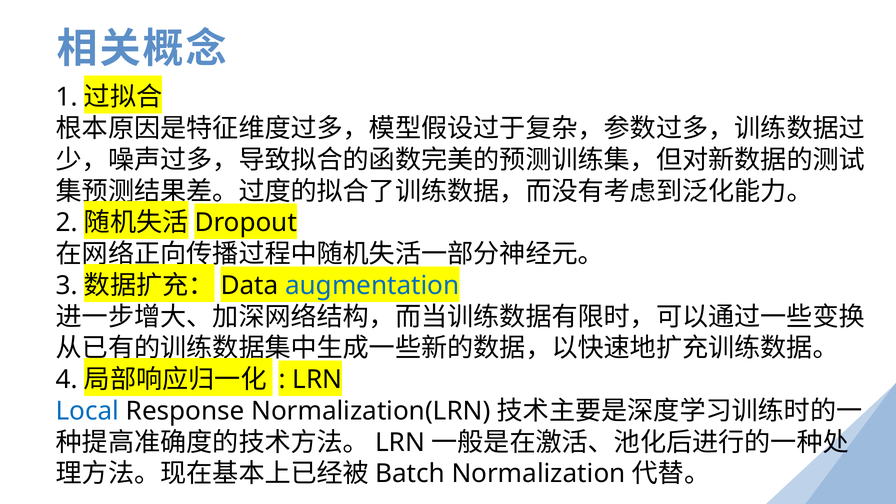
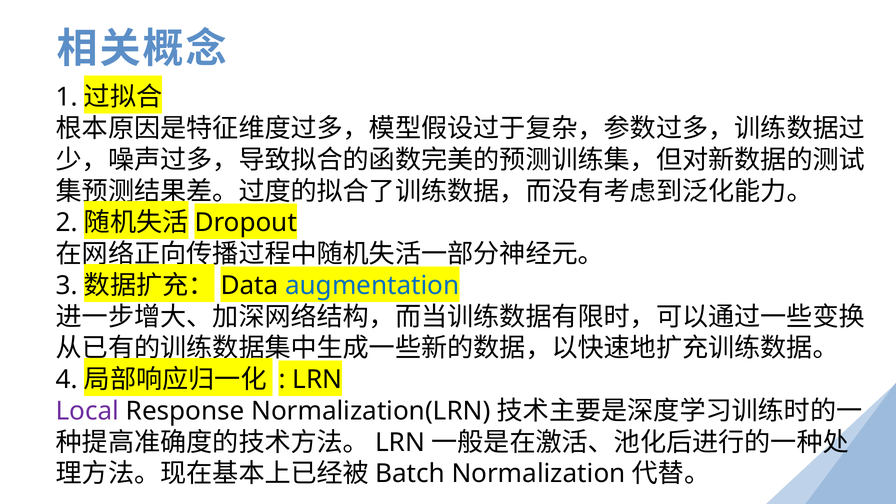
Local colour: blue -> purple
